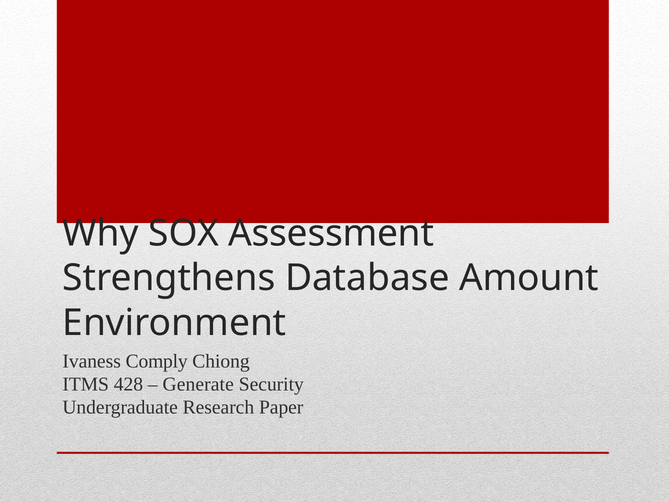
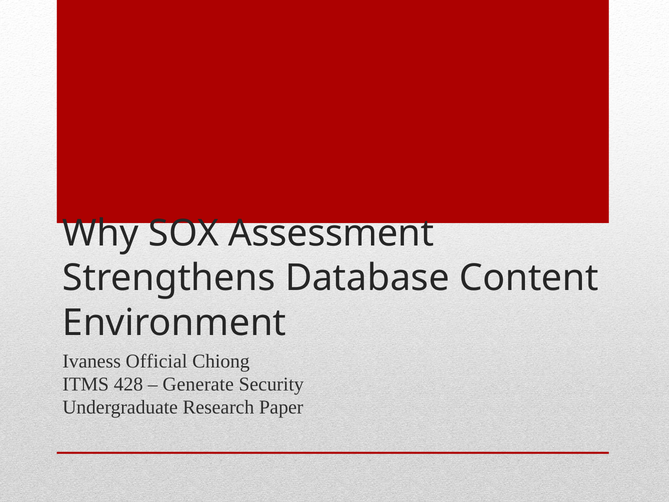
Amount: Amount -> Content
Comply: Comply -> Official
